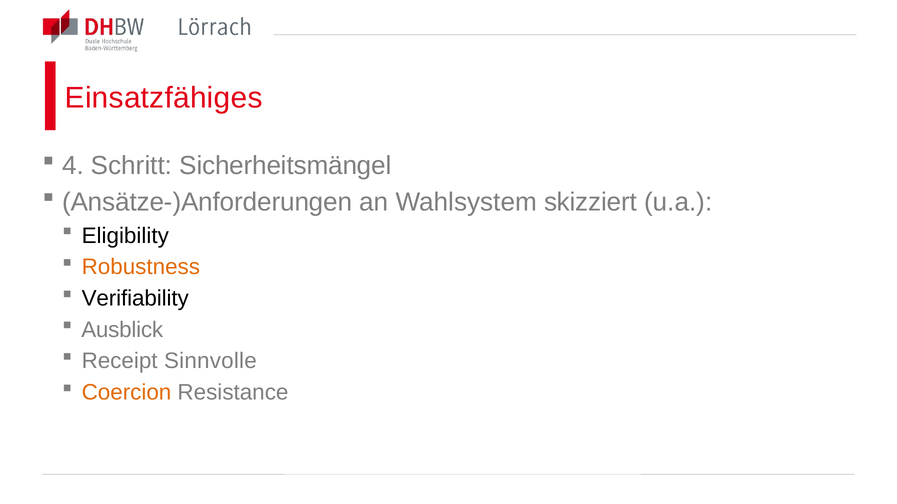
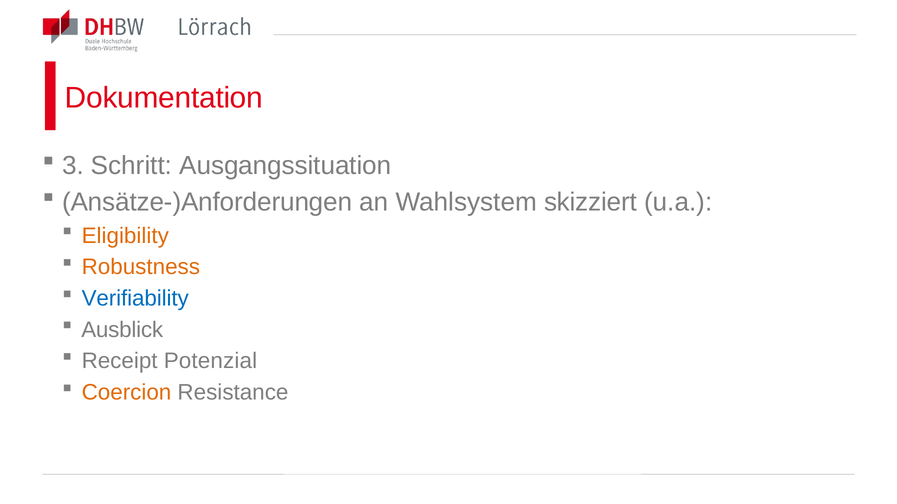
Einsatzfähiges: Einsatzfähiges -> Dokumentation
4: 4 -> 3
Sicherheitsmängel: Sicherheitsmängel -> Ausgangssituation
Eligibility colour: black -> orange
Verifiability colour: black -> blue
Sinnvolle: Sinnvolle -> Potenzial
